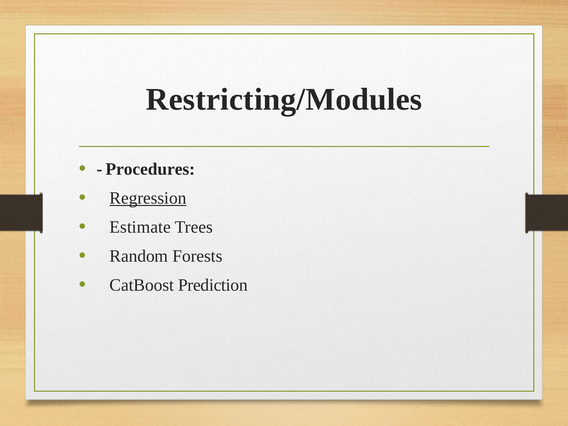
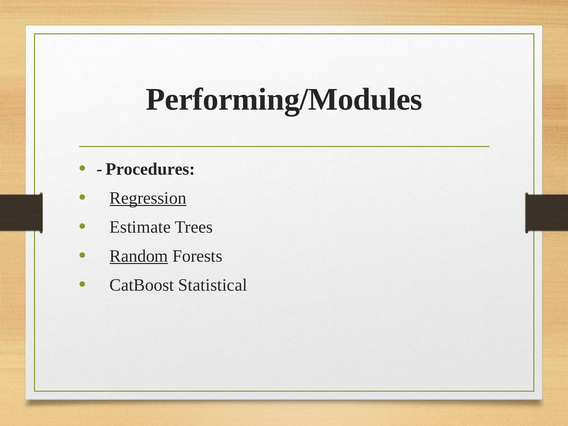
Restricting/Modules: Restricting/Modules -> Performing/Modules
Random underline: none -> present
Prediction: Prediction -> Statistical
